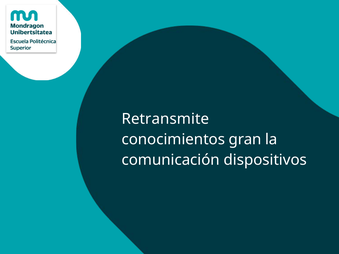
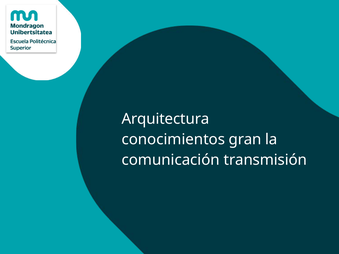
Retransmite: Retransmite -> Arquitectura
dispositivos: dispositivos -> transmisión
